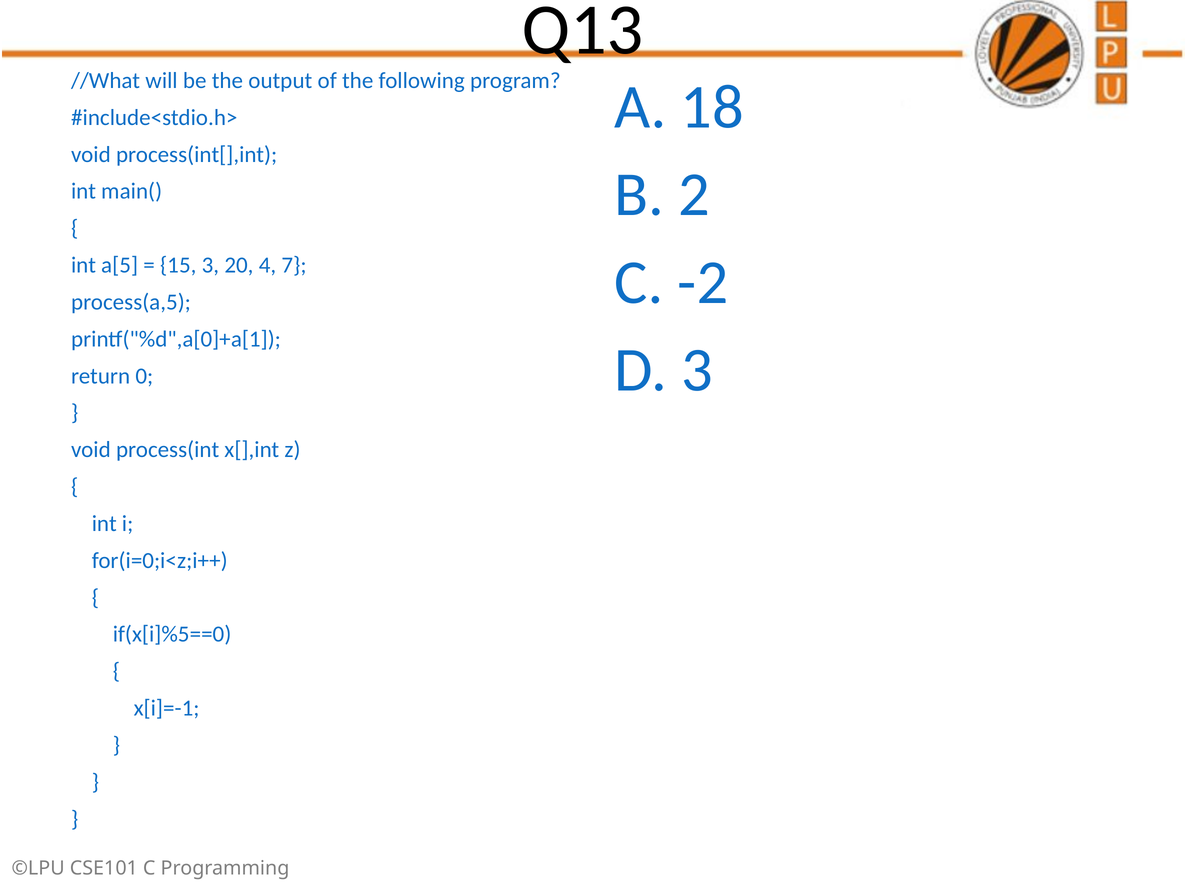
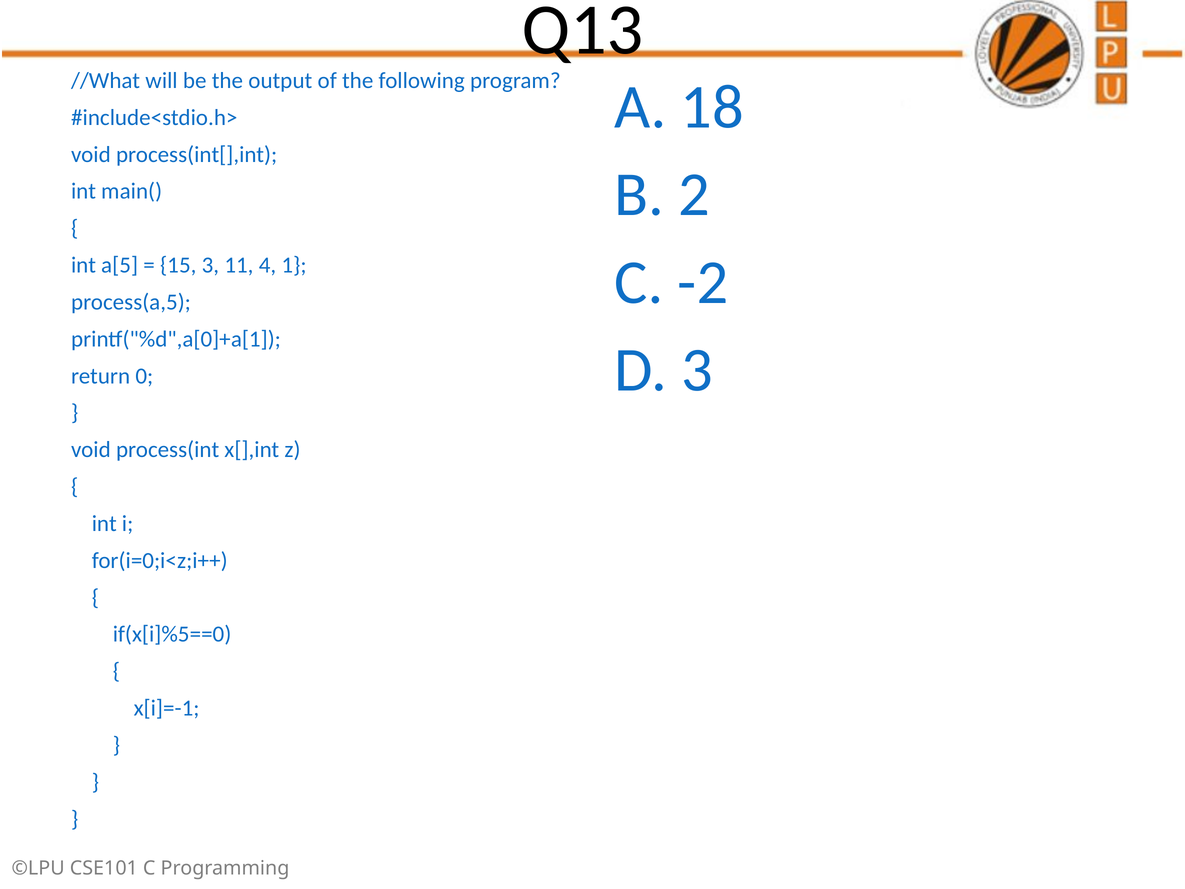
20: 20 -> 11
7: 7 -> 1
